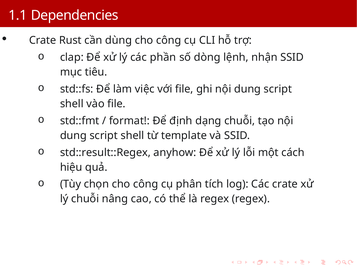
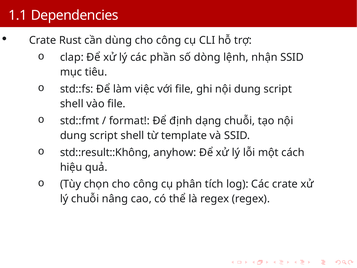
std::result::Regex: std::result::Regex -> std::result::Không
